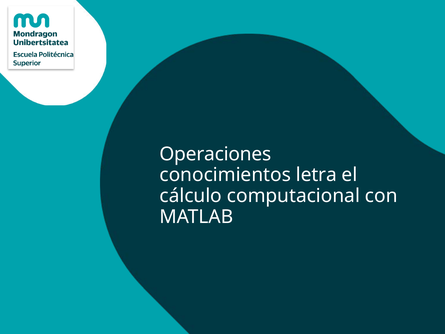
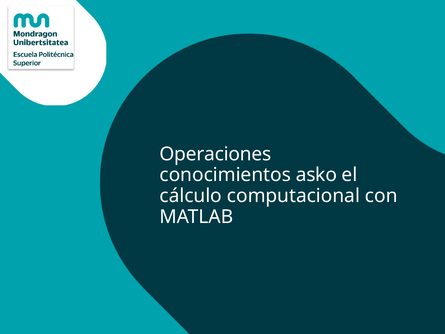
letra: letra -> asko
